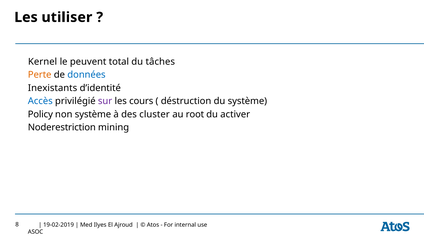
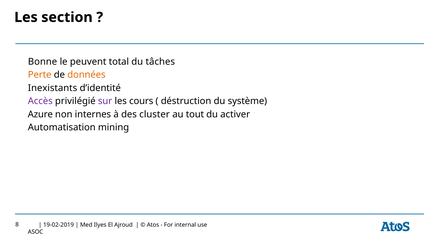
utiliser: utiliser -> section
Kernel: Kernel -> Bonne
données colour: blue -> orange
Accès colour: blue -> purple
Policy: Policy -> Azure
non système: système -> internes
root: root -> tout
Noderestriction: Noderestriction -> Automatisation
